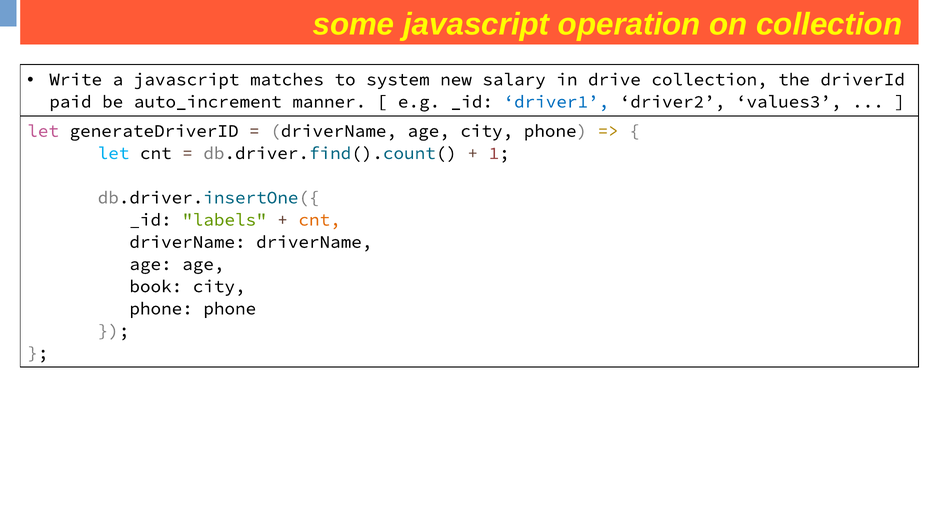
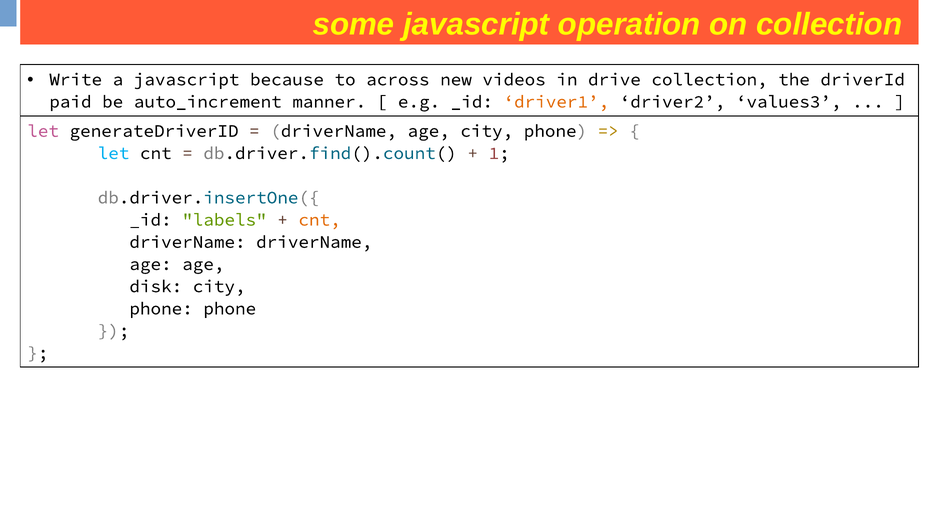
matches: matches -> because
system: system -> across
salary: salary -> videos
driver1 colour: blue -> orange
book: book -> disk
